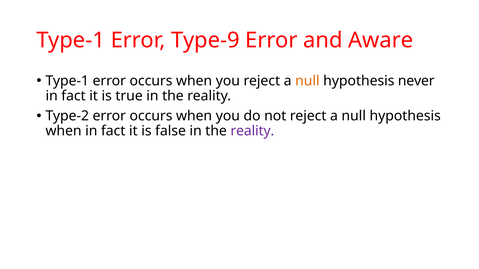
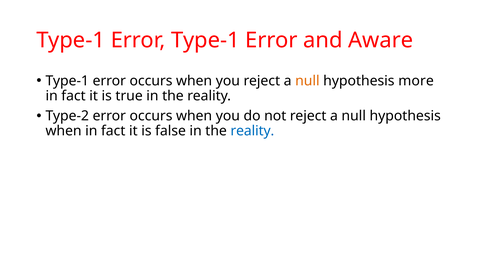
Error Type-9: Type-9 -> Type-1
never: never -> more
reality at (252, 131) colour: purple -> blue
